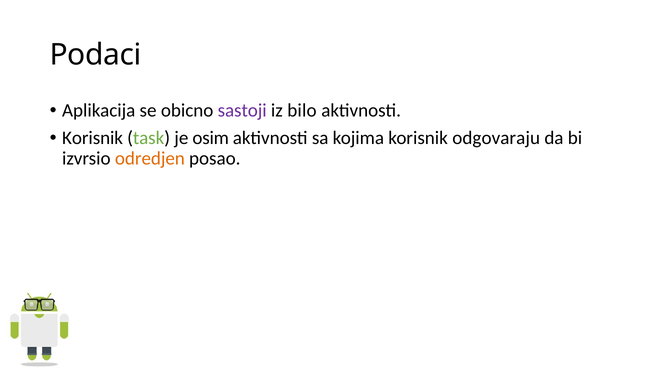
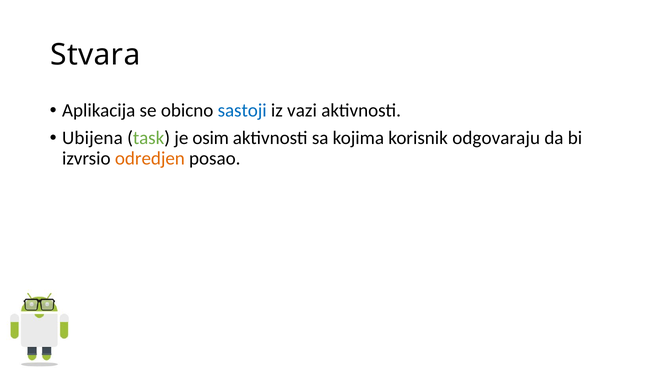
Podaci: Podaci -> Stvara
sastoji colour: purple -> blue
bilo: bilo -> vazi
Korisnik at (93, 138): Korisnik -> Ubijena
